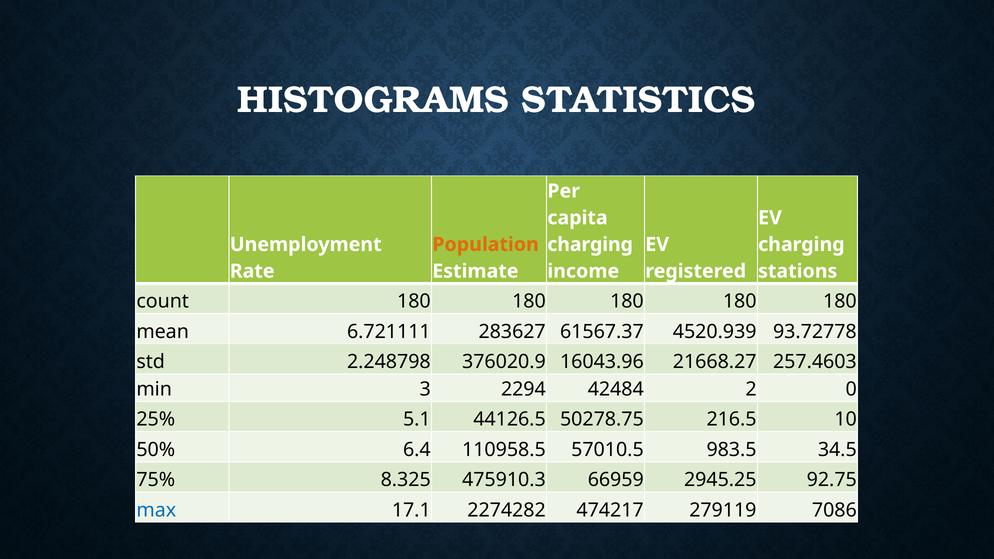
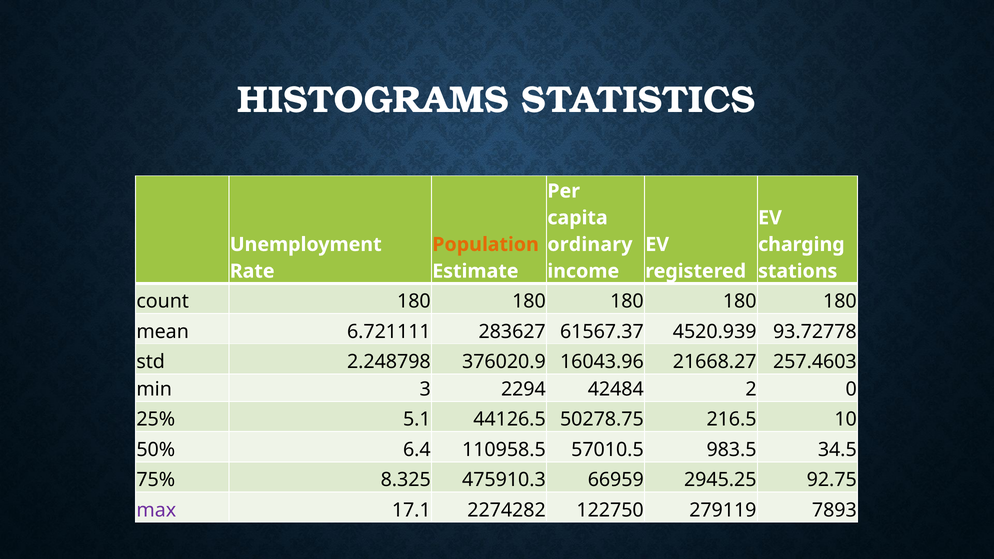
charging at (590, 245): charging -> ordinary
max colour: blue -> purple
474217: 474217 -> 122750
7086: 7086 -> 7893
